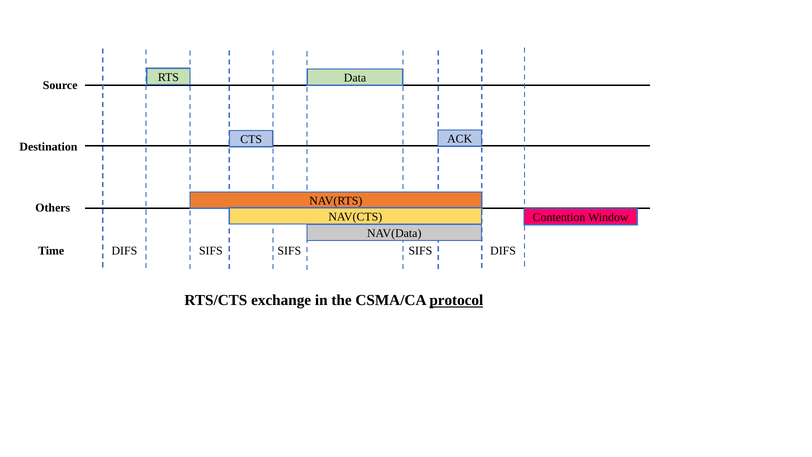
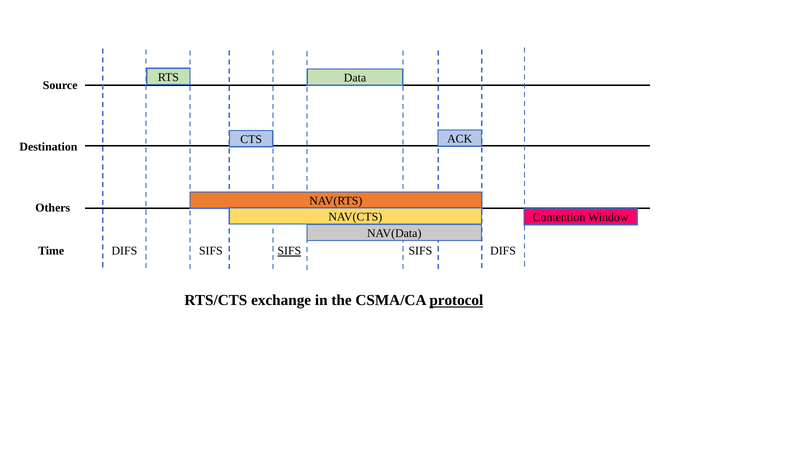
SIFS at (289, 251) underline: none -> present
